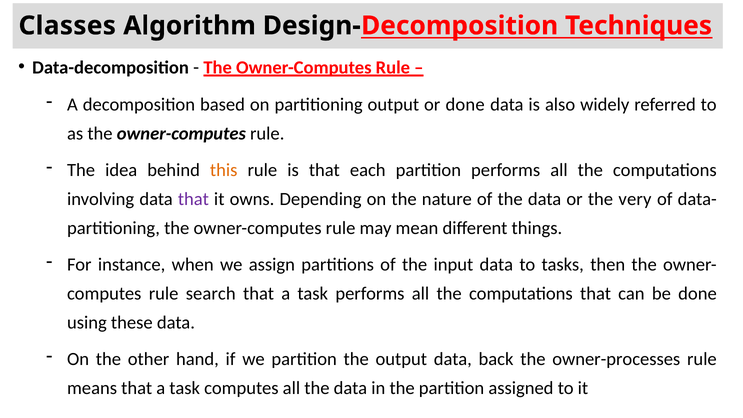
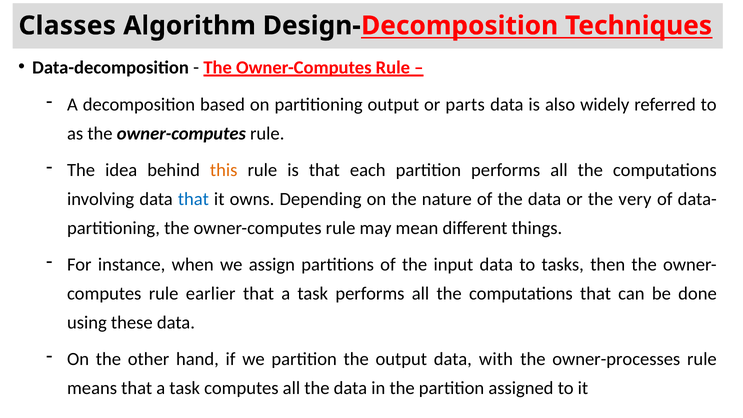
or done: done -> parts
that at (193, 199) colour: purple -> blue
search: search -> earlier
back: back -> with
